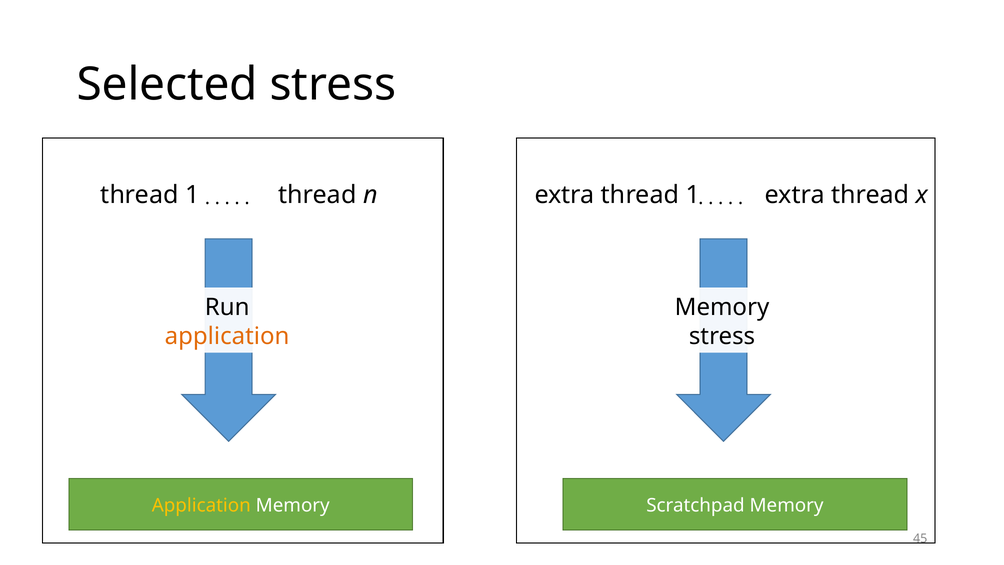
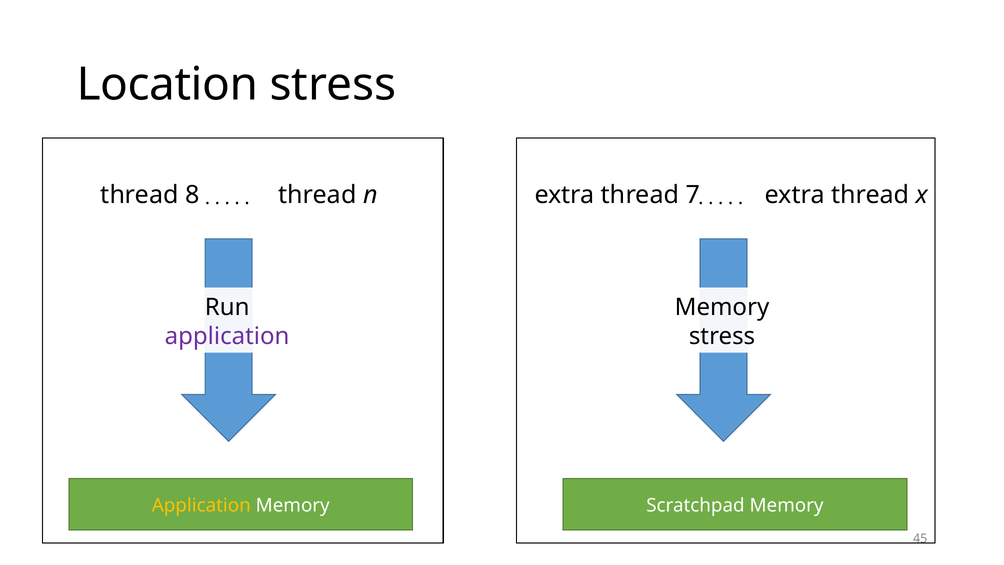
Selected: Selected -> Location
1 at (192, 195): 1 -> 8
extra thread 1: 1 -> 7
application at (227, 336) colour: orange -> purple
